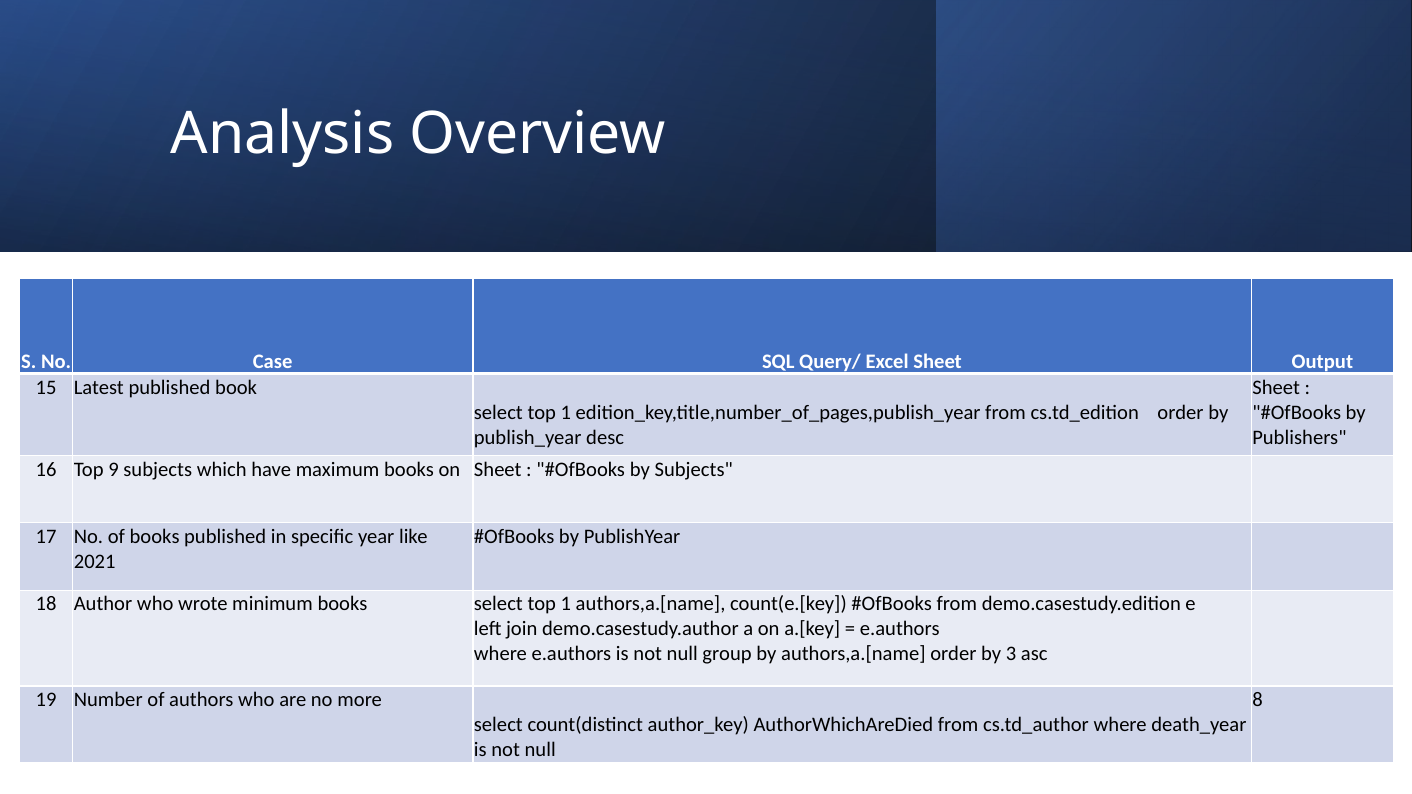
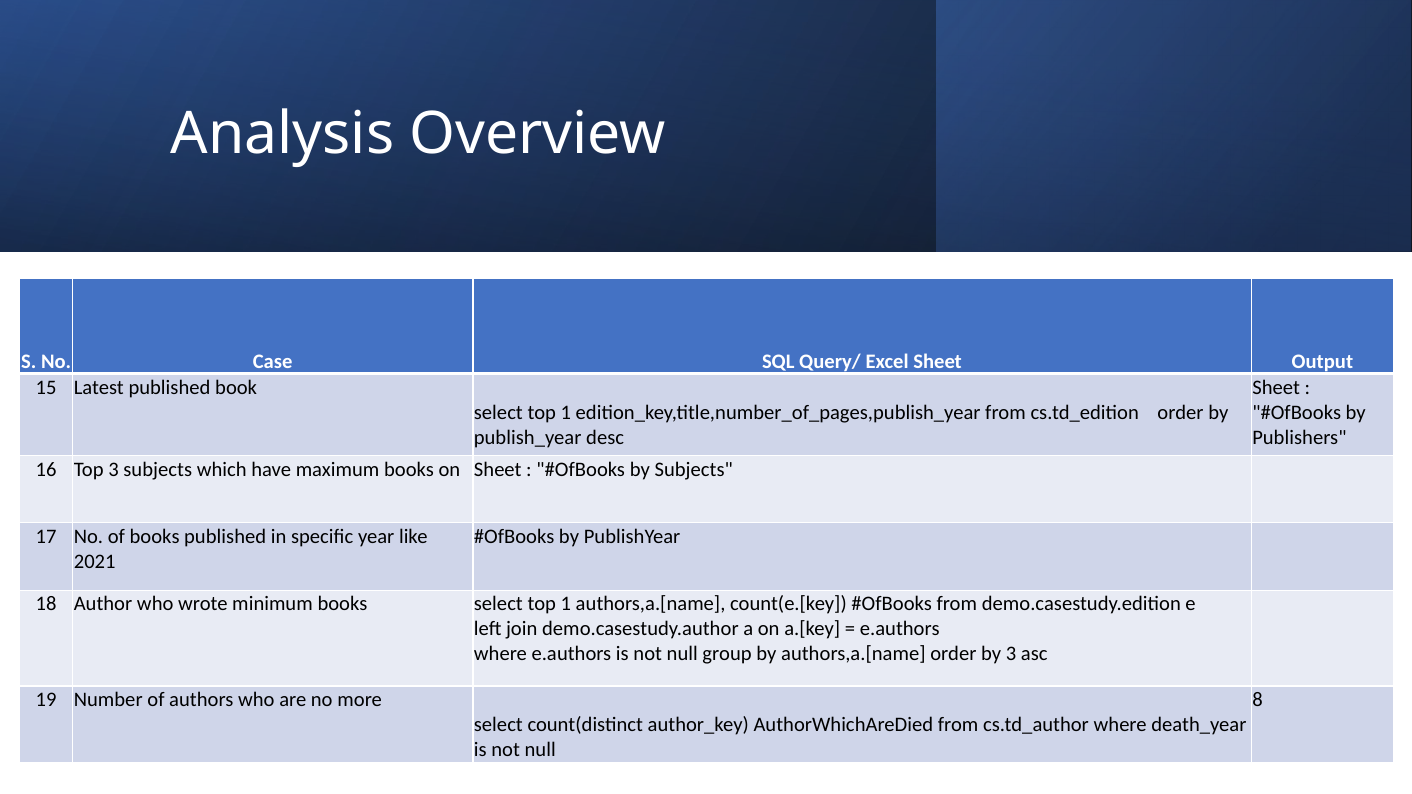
Top 9: 9 -> 3
